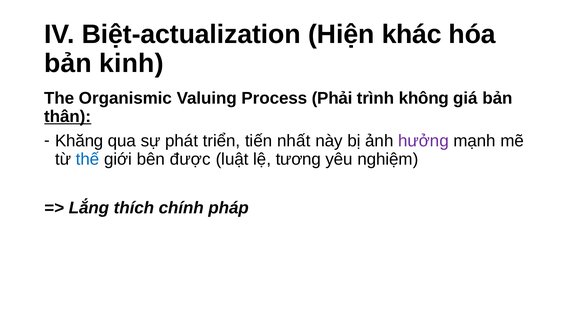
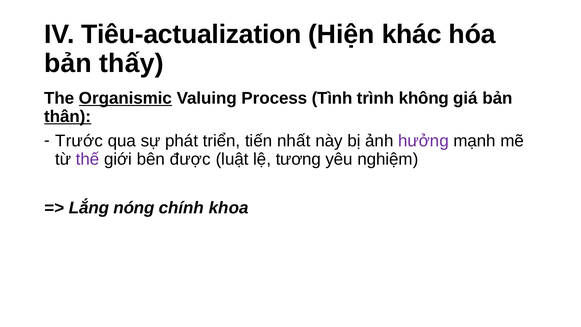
Biệt-actualization: Biệt-actualization -> Tiêu-actualization
kinh: kinh -> thấy
Organismic underline: none -> present
Phải: Phải -> Tình
Khăng: Khăng -> Trước
thế colour: blue -> purple
thích: thích -> nóng
pháp: pháp -> khoa
